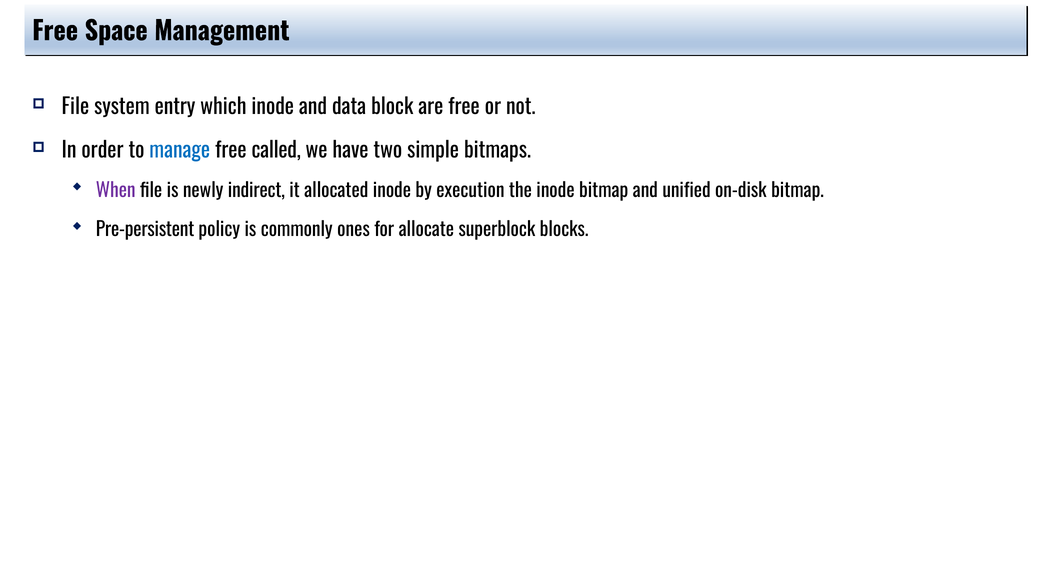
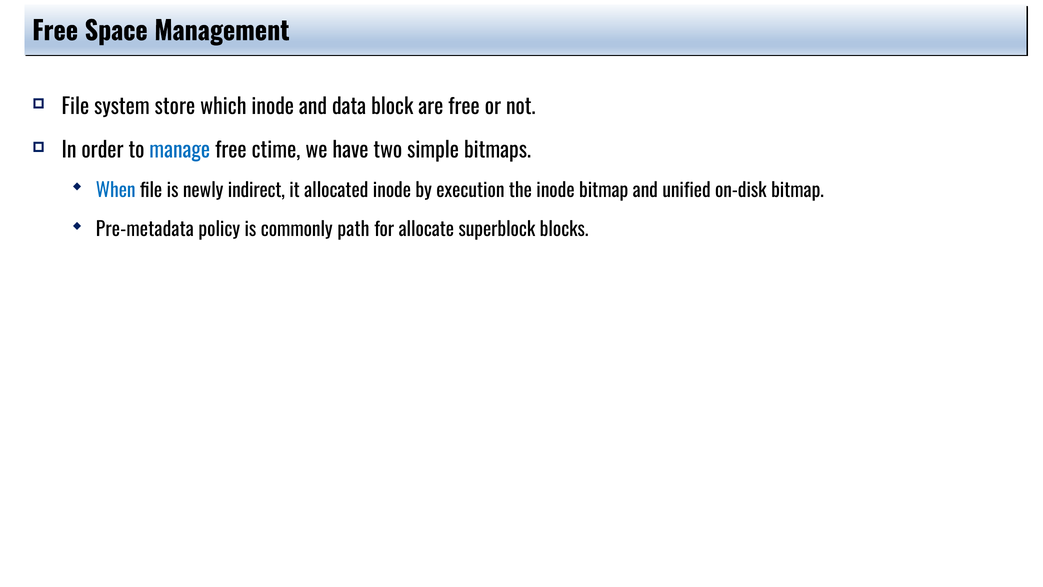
entry: entry -> store
called: called -> ctime
When colour: purple -> blue
Pre-persistent: Pre-persistent -> Pre-metadata
ones: ones -> path
